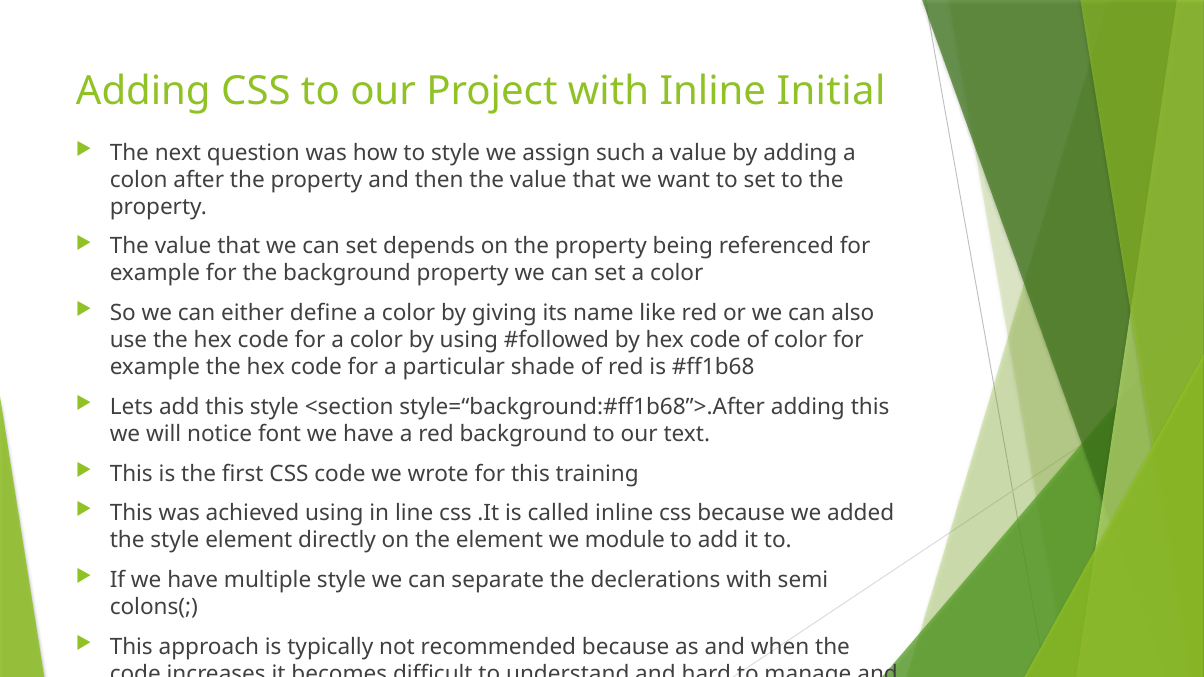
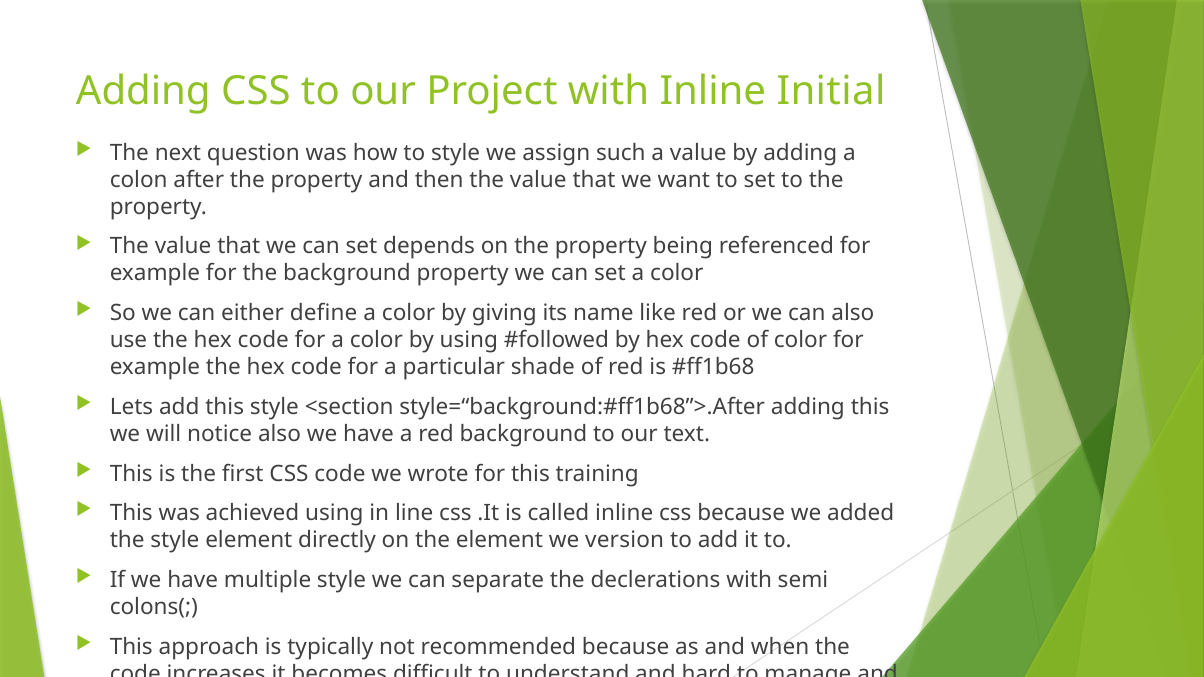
notice font: font -> also
module: module -> version
